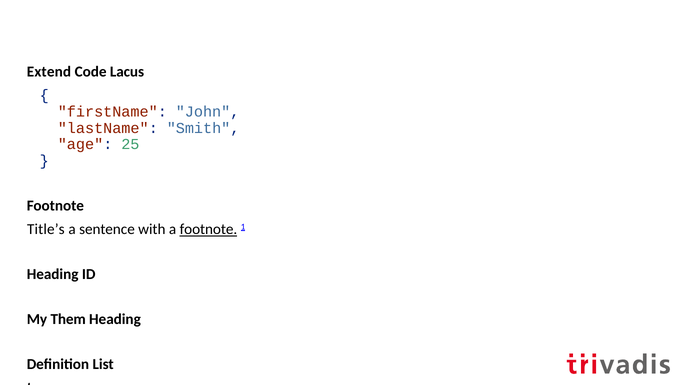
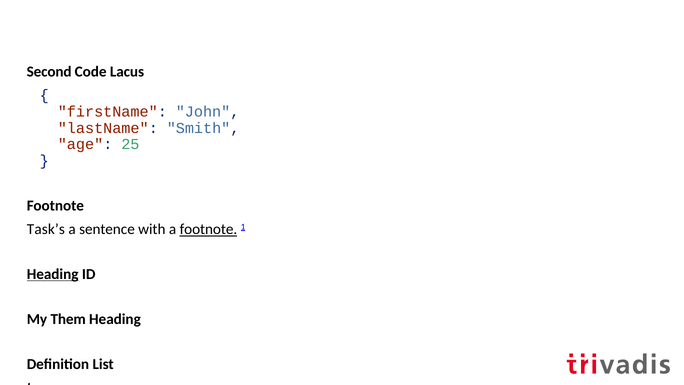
Extend: Extend -> Second
Title’s: Title’s -> Task’s
Heading at (53, 274) underline: none -> present
